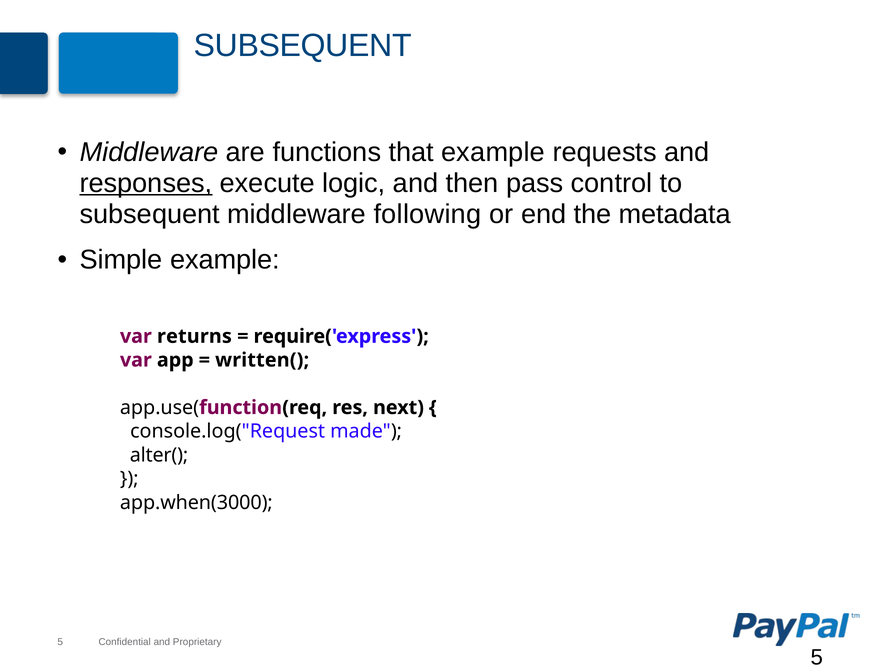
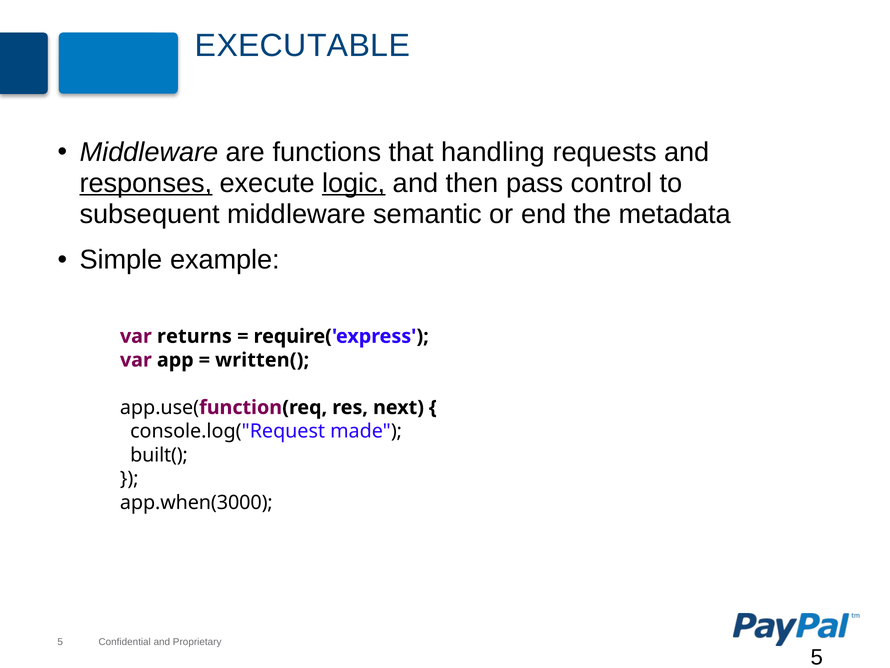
SUBSEQUENT at (303, 46): SUBSEQUENT -> EXECUTABLE
that example: example -> handling
logic underline: none -> present
following: following -> semantic
alter(: alter( -> built(
